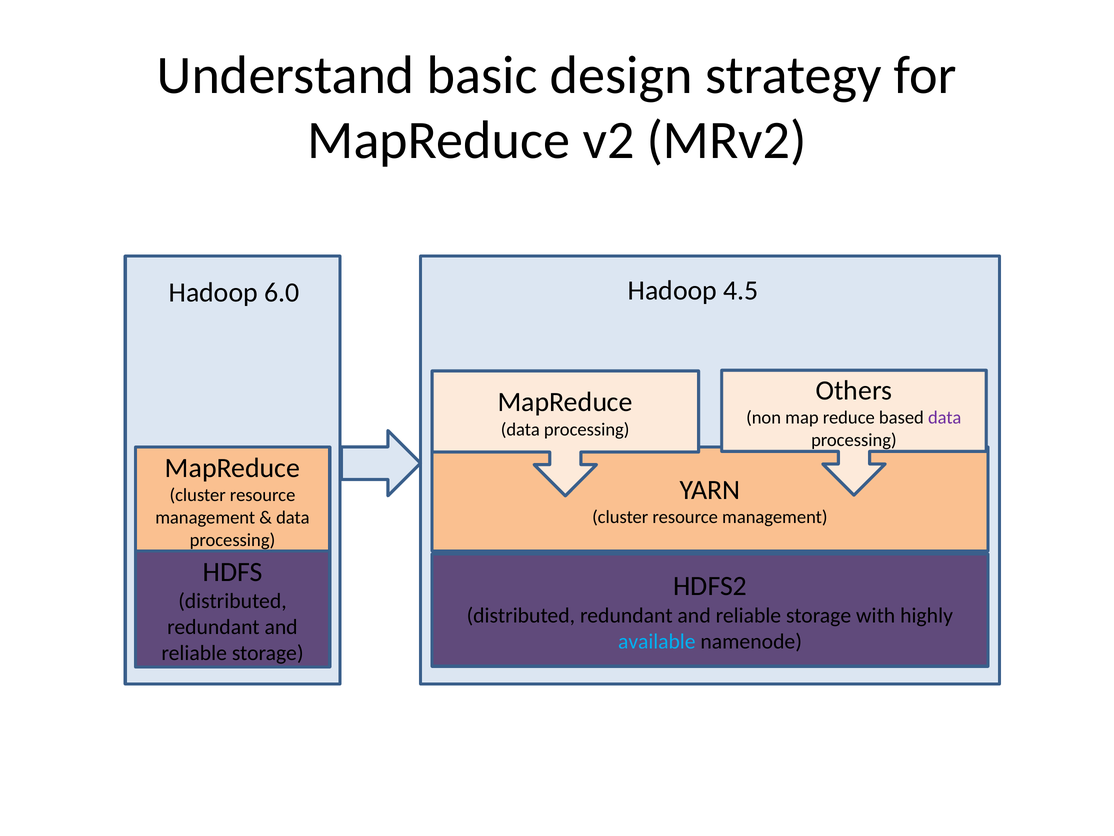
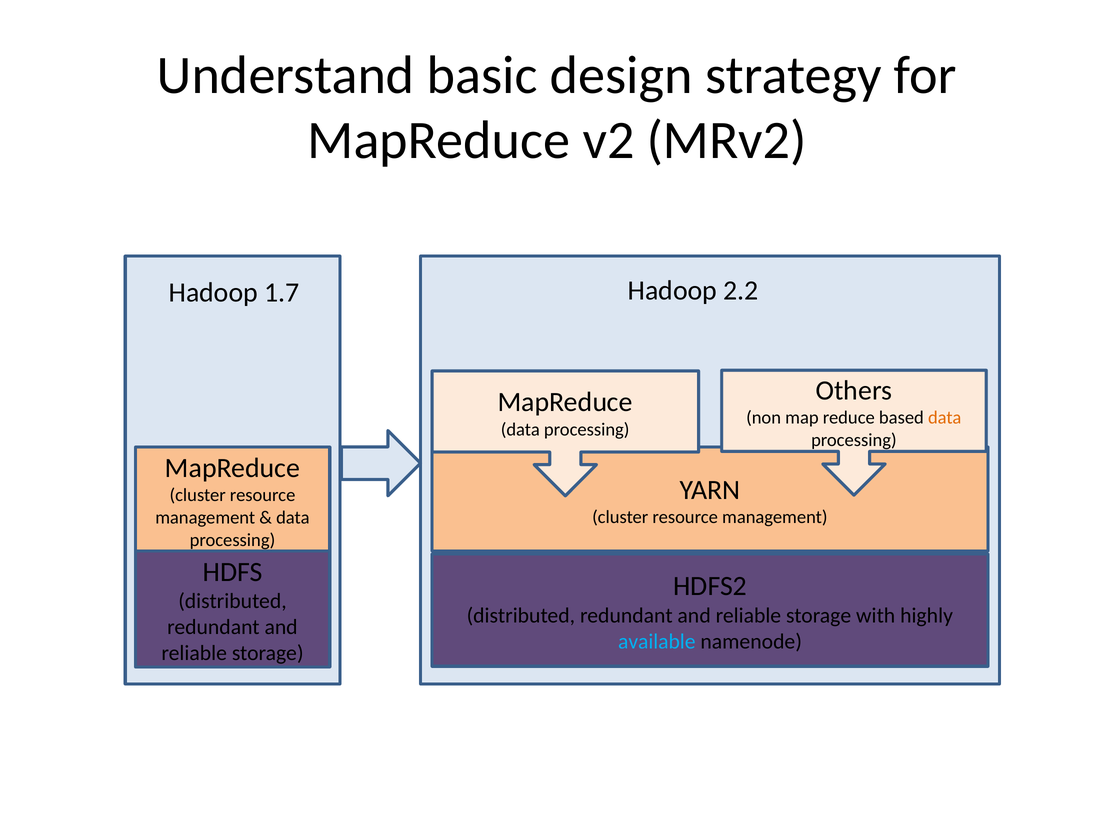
4.5: 4.5 -> 2.2
6.0: 6.0 -> 1.7
data at (945, 417) colour: purple -> orange
